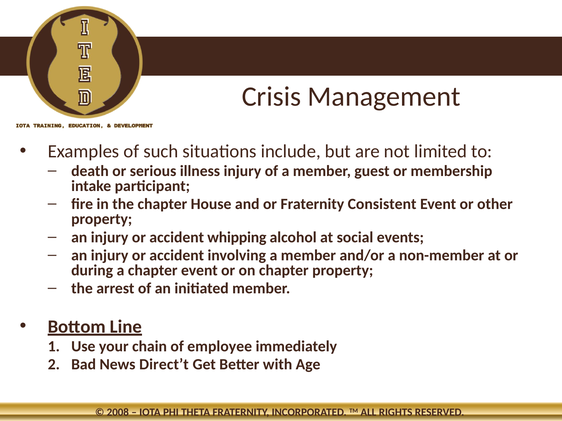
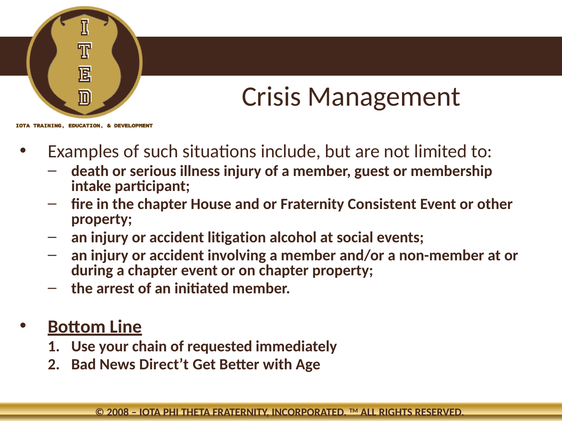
whipping: whipping -> litigation
employee: employee -> requested
